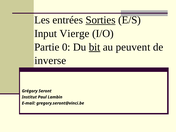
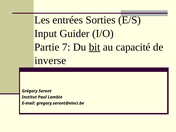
Sorties underline: present -> none
Vierge: Vierge -> Guider
0: 0 -> 7
peuvent: peuvent -> capacité
